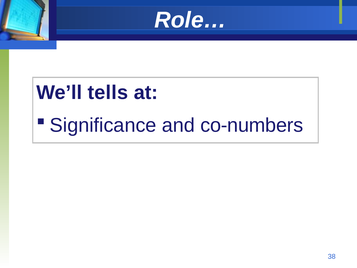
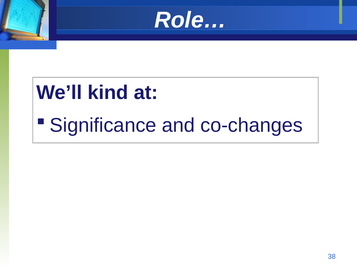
tells: tells -> kind
co-numbers: co-numbers -> co-changes
